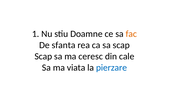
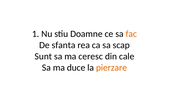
Scap at (43, 56): Scap -> Sunt
viata: viata -> duce
pierzare colour: blue -> orange
